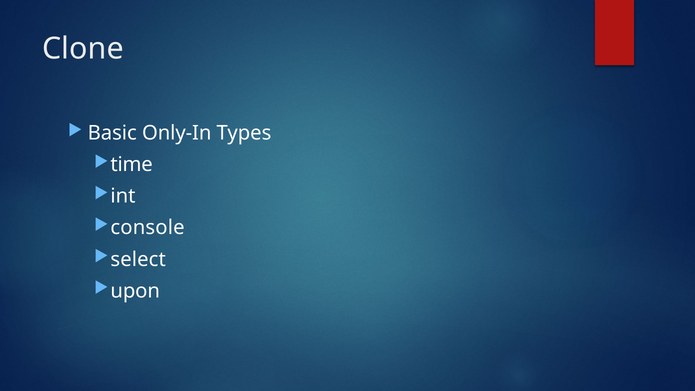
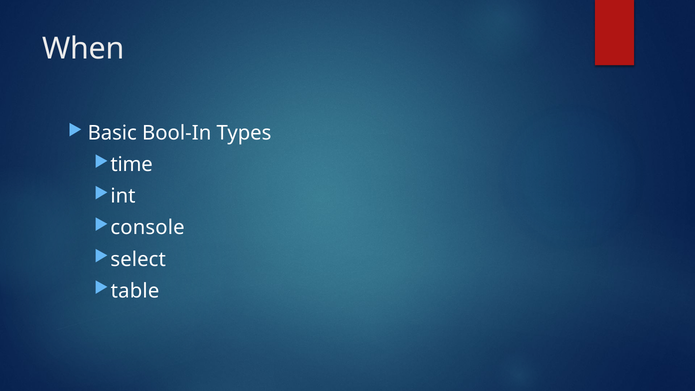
Clone: Clone -> When
Only-In: Only-In -> Bool-In
upon: upon -> table
